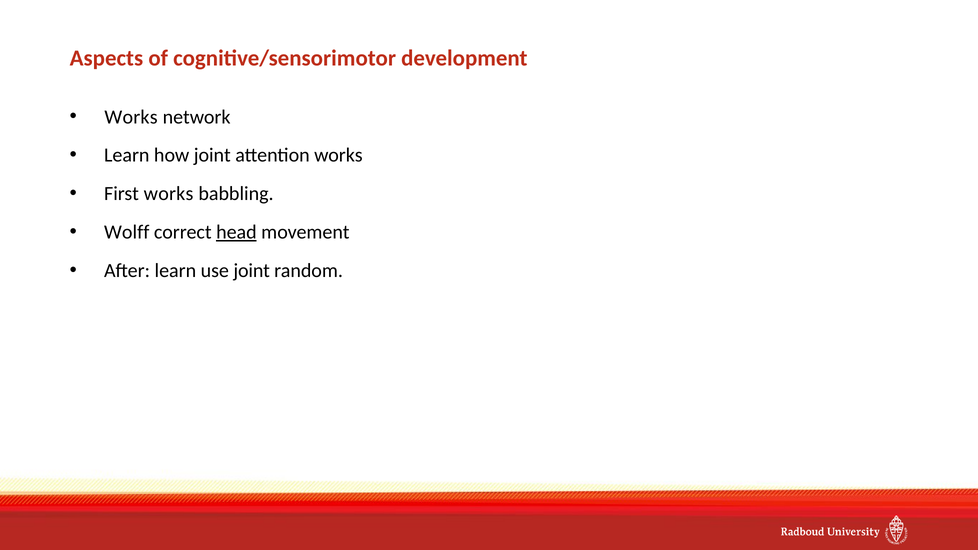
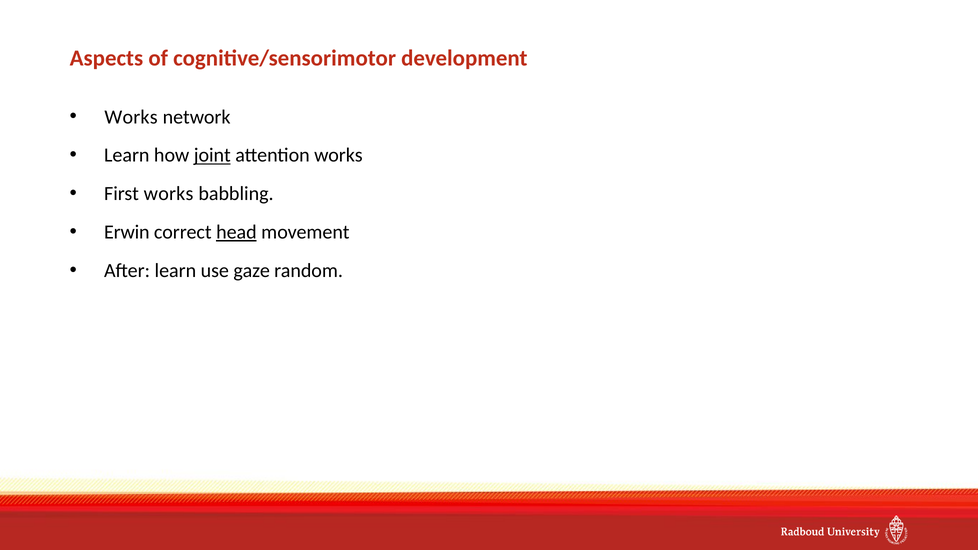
joint at (212, 155) underline: none -> present
Wolff: Wolff -> Erwin
use joint: joint -> gaze
